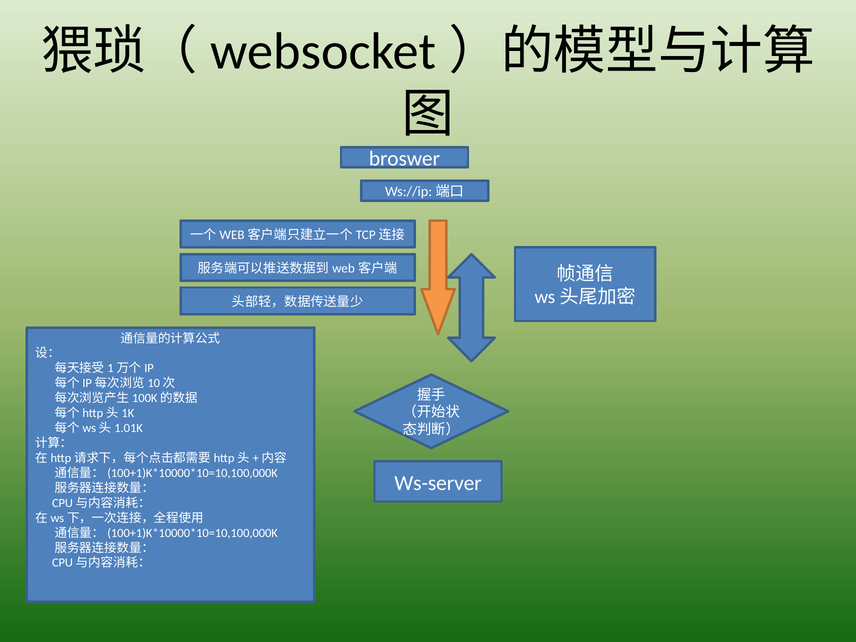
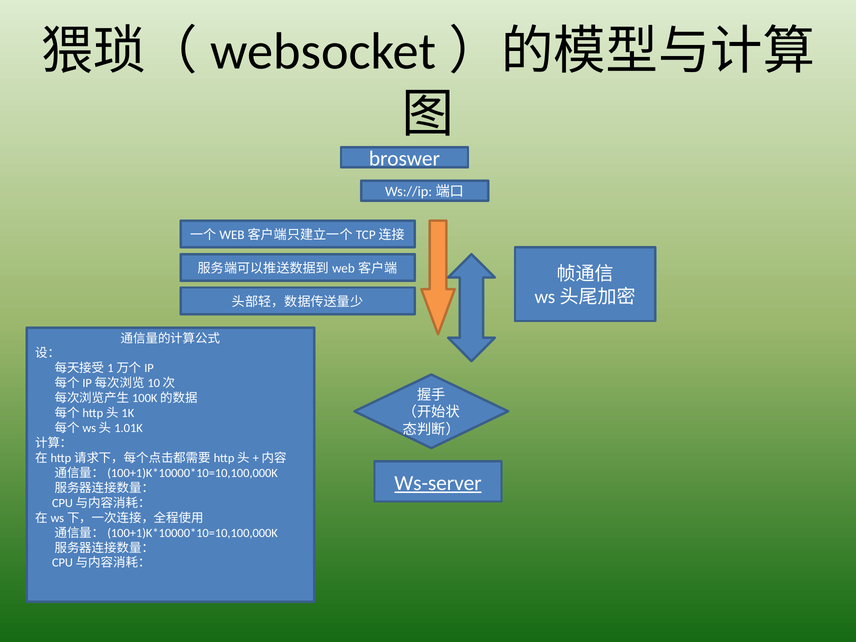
Ws-server underline: none -> present
